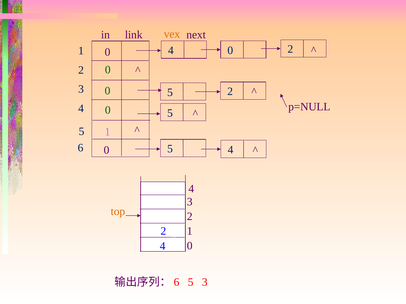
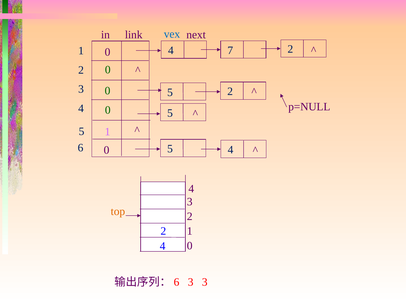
vex colour: orange -> blue
0 at (230, 50): 0 -> 7
5 at (191, 282): 5 -> 3
